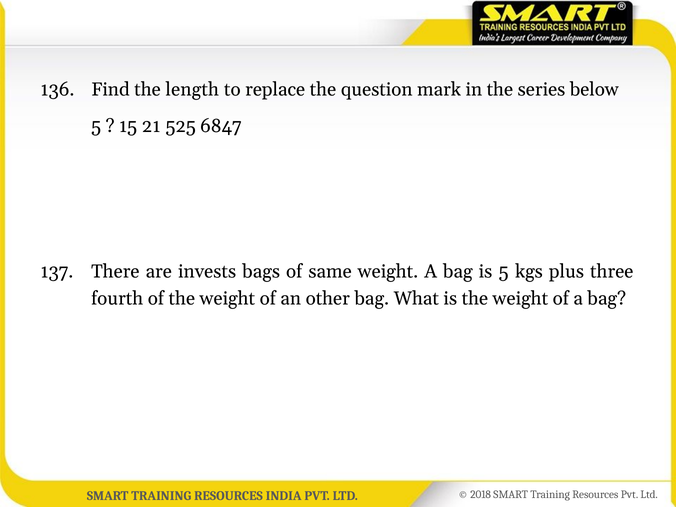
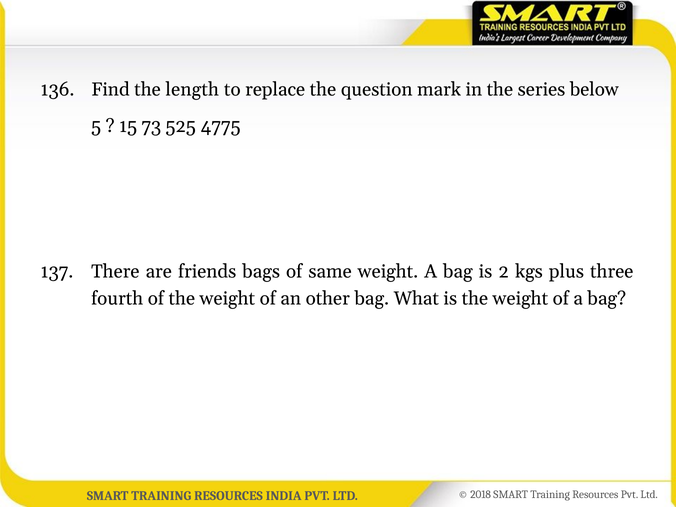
21: 21 -> 73
6847: 6847 -> 4775
invests: invests -> friends
is 5: 5 -> 2
